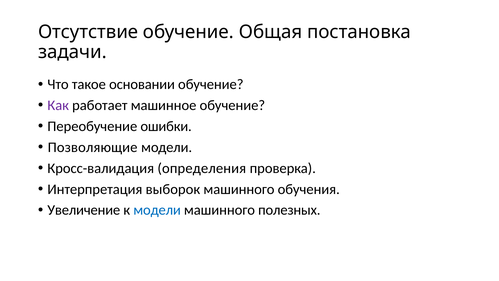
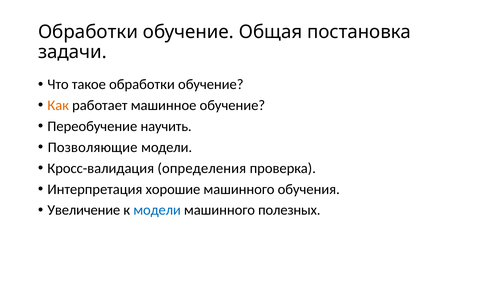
Отсутствие at (88, 32): Отсутствие -> Обработки
такое основании: основании -> обработки
Как colour: purple -> orange
ошибки: ошибки -> научить
выборок: выборок -> хорошие
